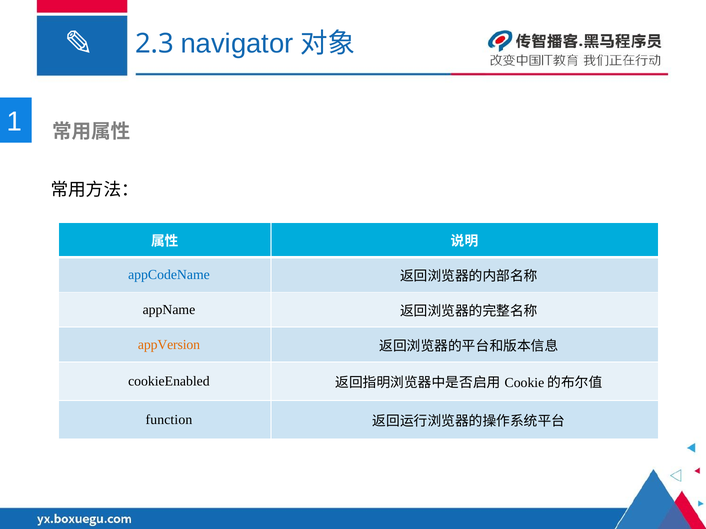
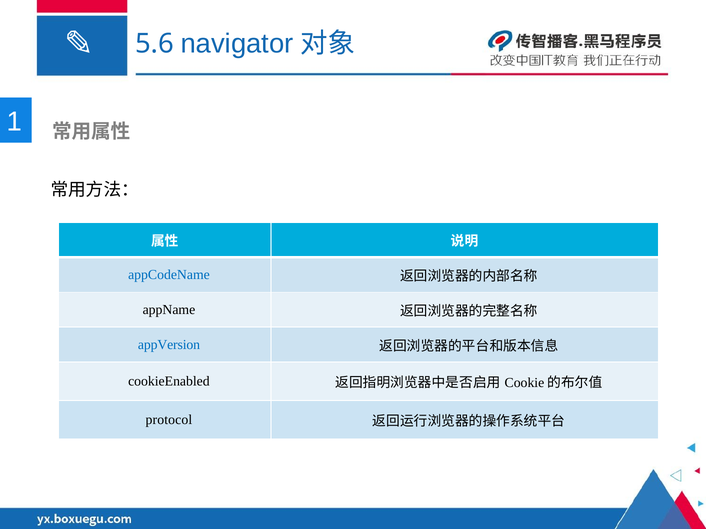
2.3: 2.3 -> 5.6
appVersion colour: orange -> blue
function: function -> protocol
